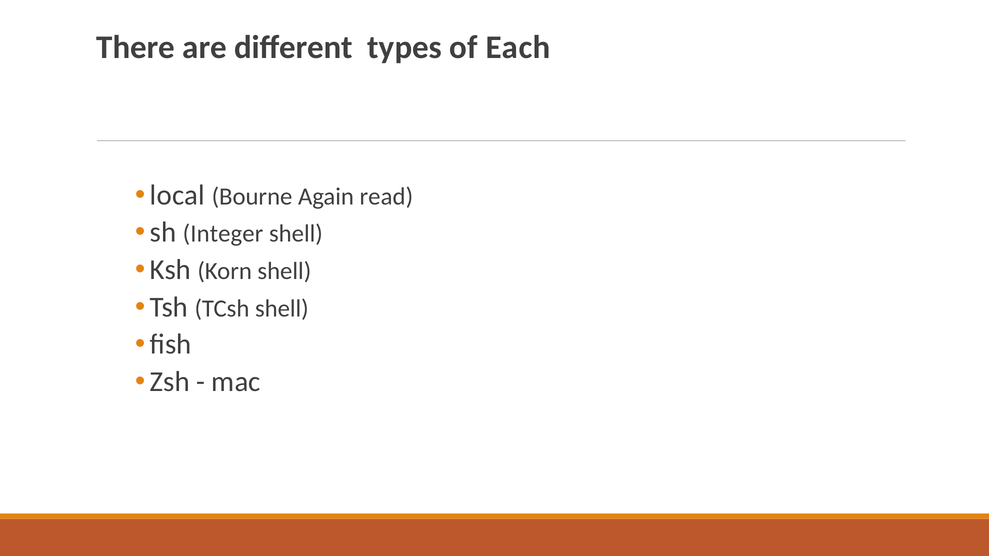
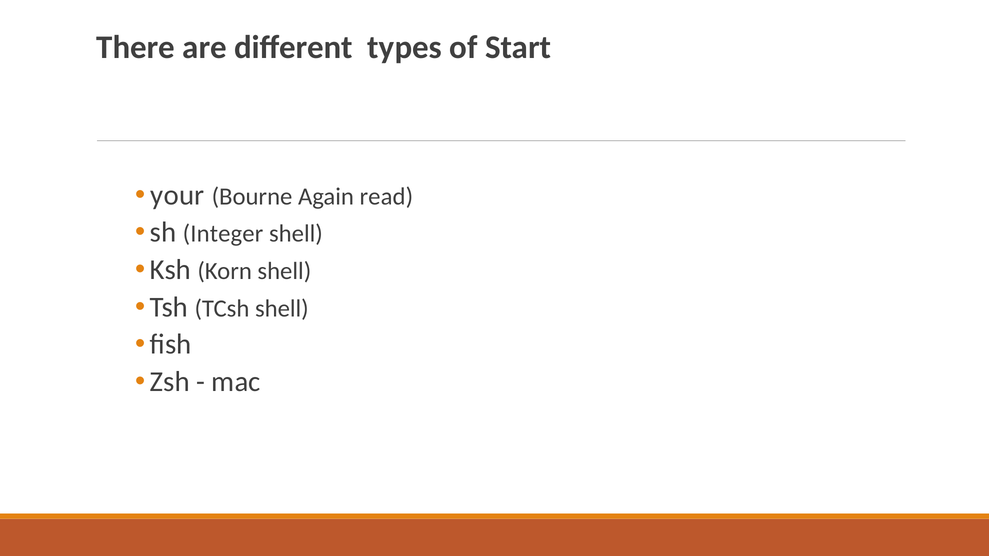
Each: Each -> Start
local: local -> your
